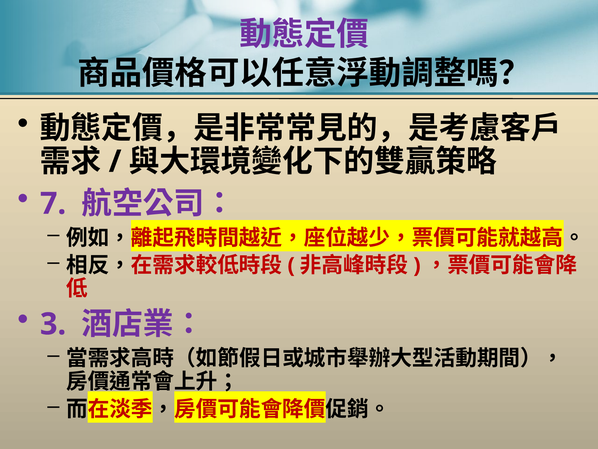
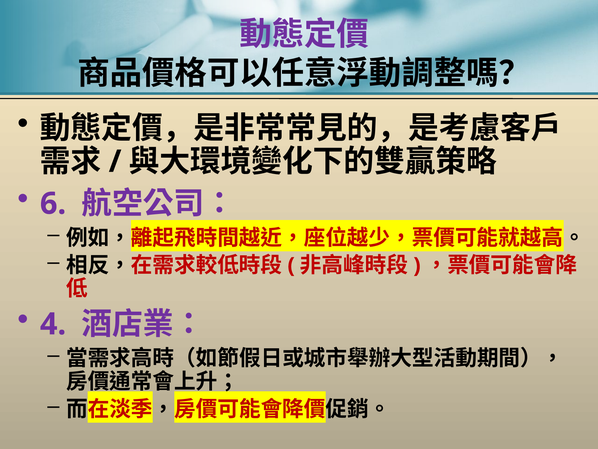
7: 7 -> 6
3: 3 -> 4
